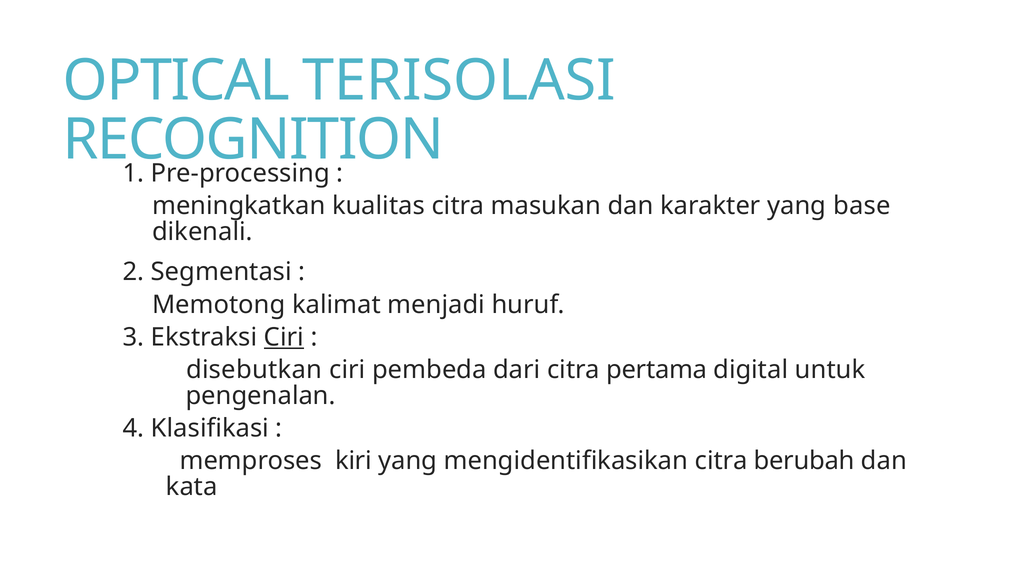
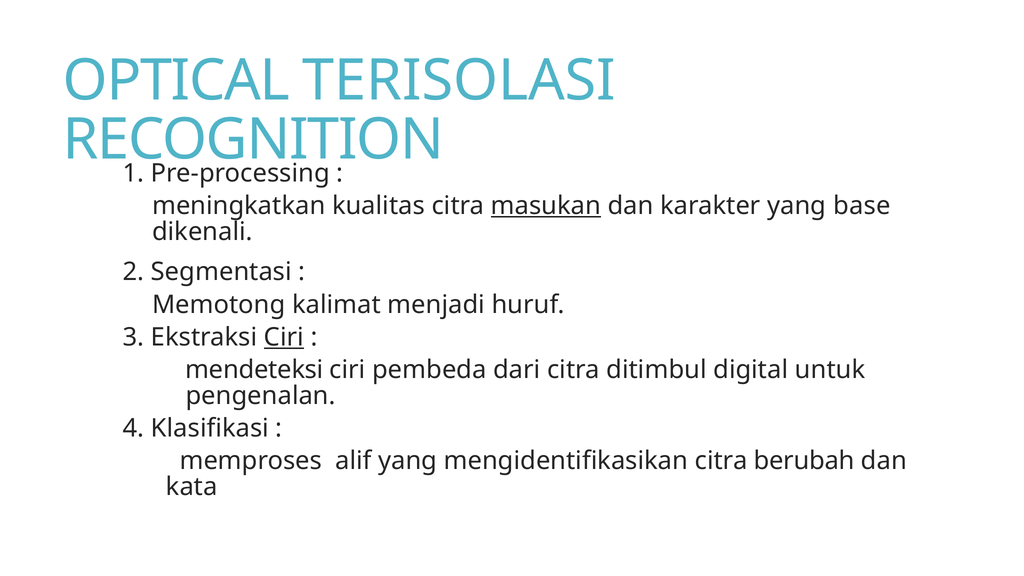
masukan underline: none -> present
disebutkan: disebutkan -> mendeteksi
pertama: pertama -> ditimbul
kiri: kiri -> alif
